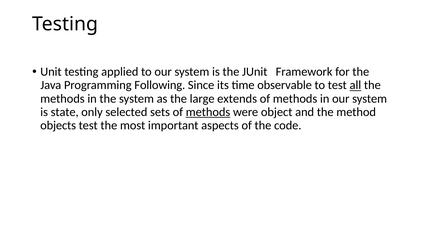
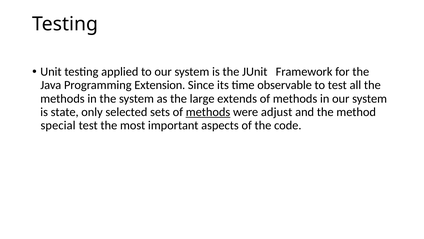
Following: Following -> Extension
all underline: present -> none
object: object -> adjust
objects: objects -> special
